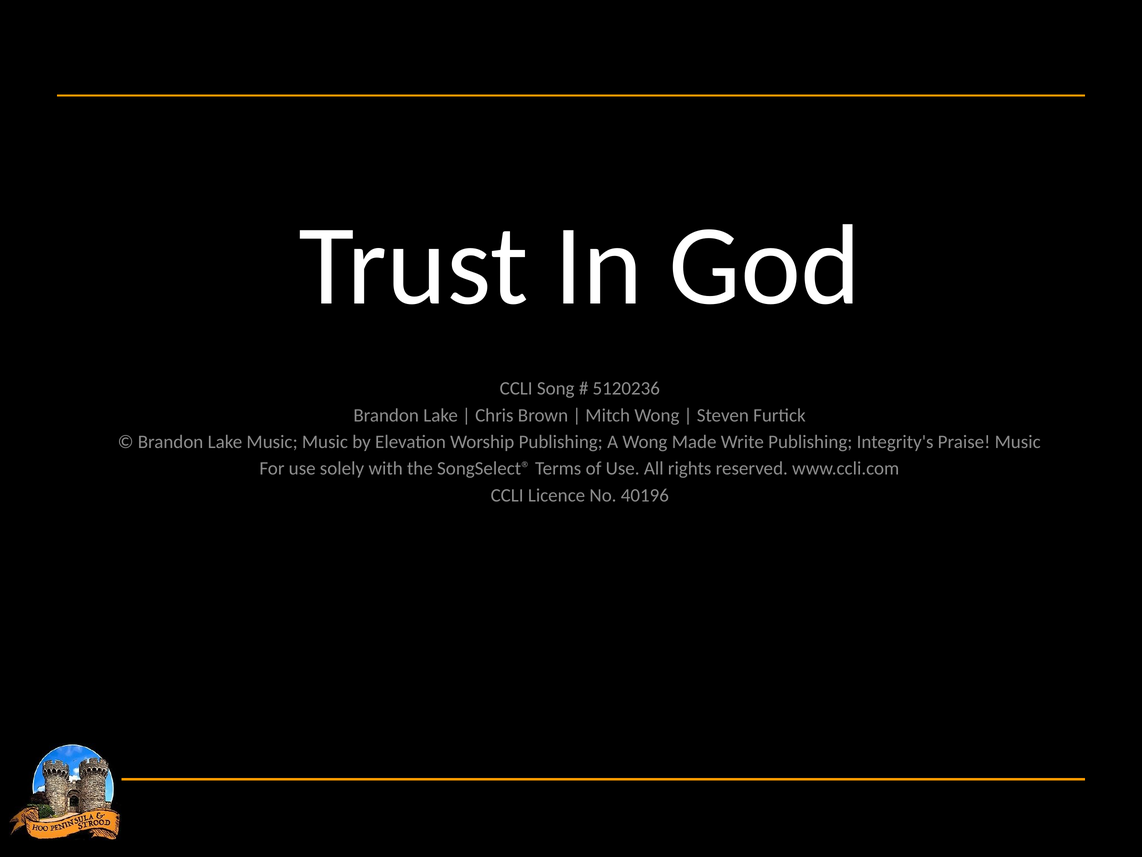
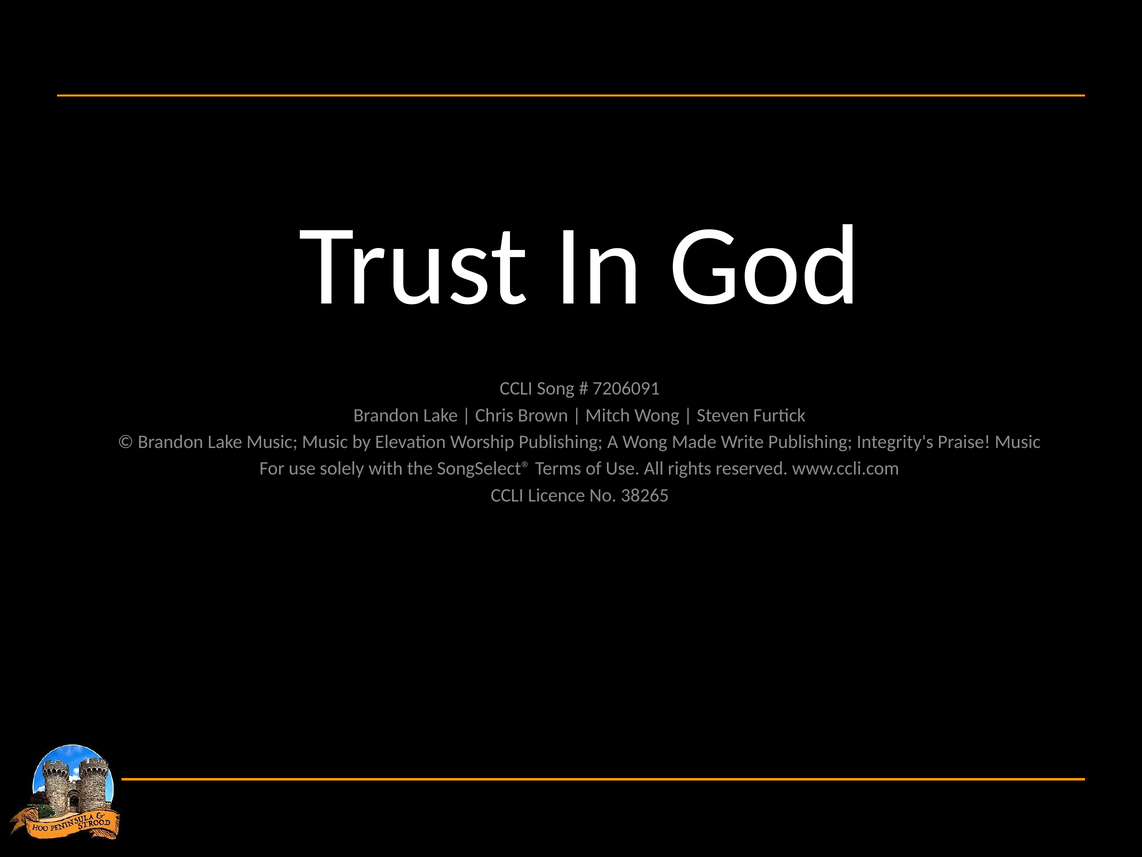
5120236: 5120236 -> 7206091
40196: 40196 -> 38265
